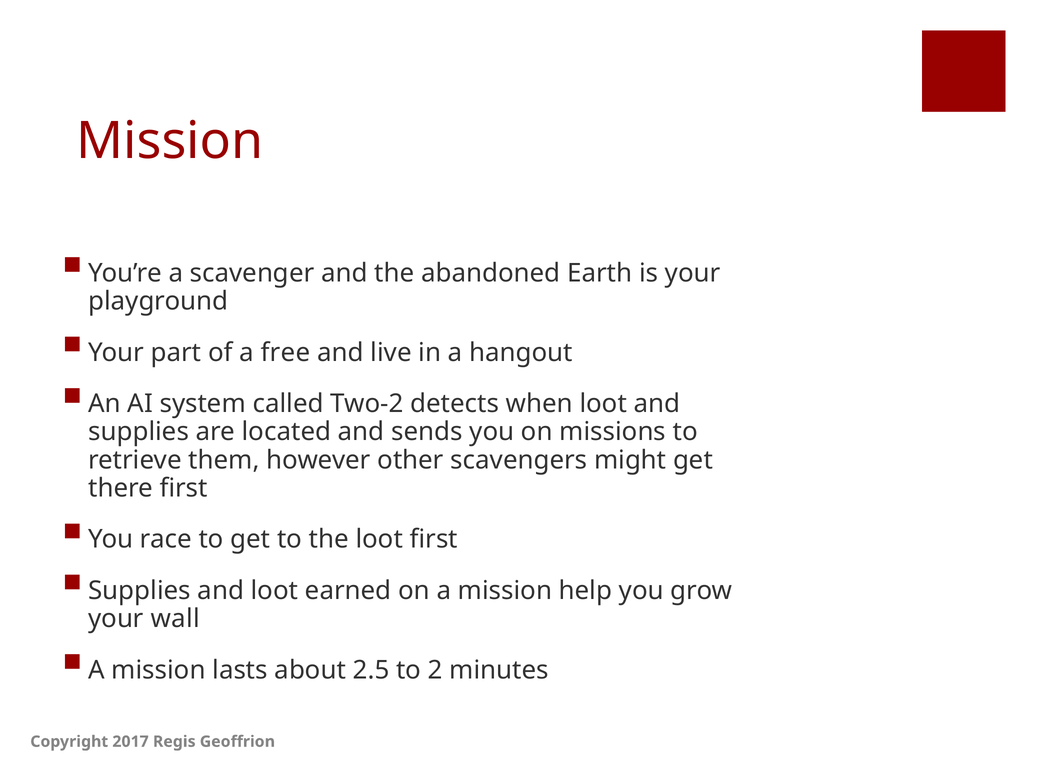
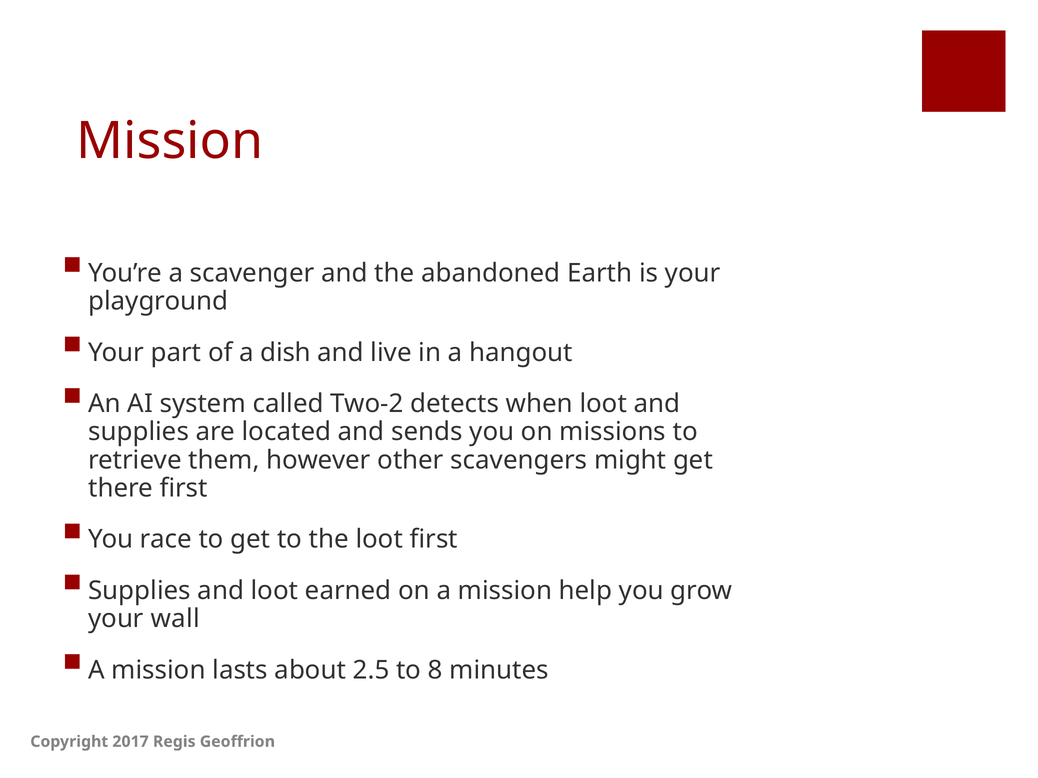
free: free -> dish
2: 2 -> 8
